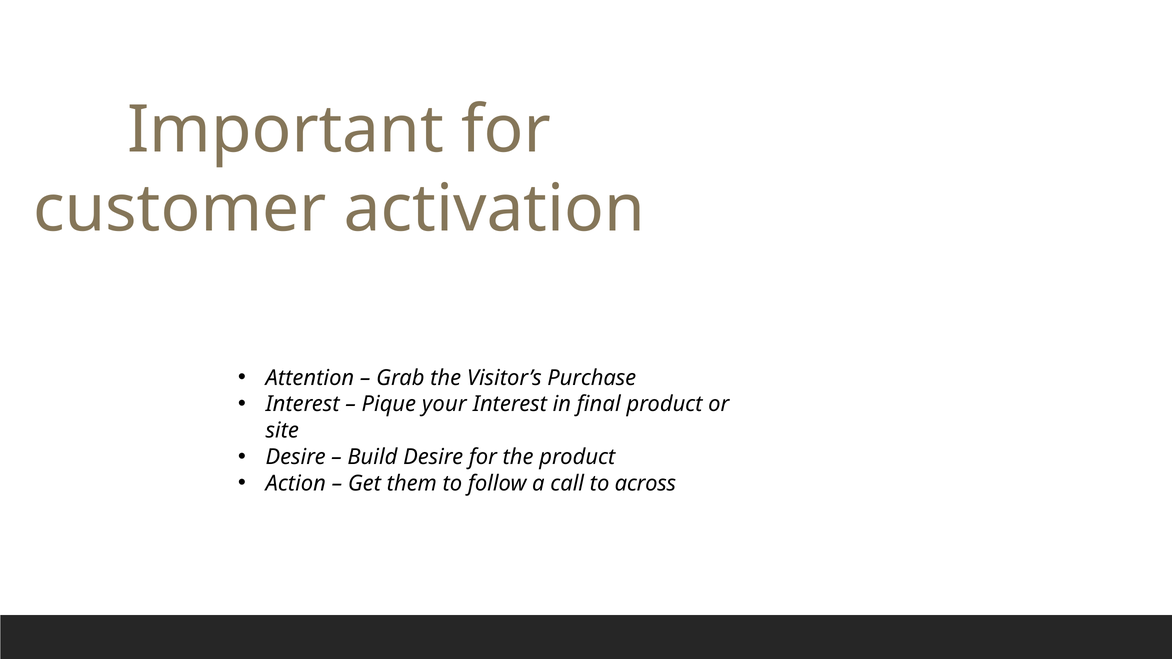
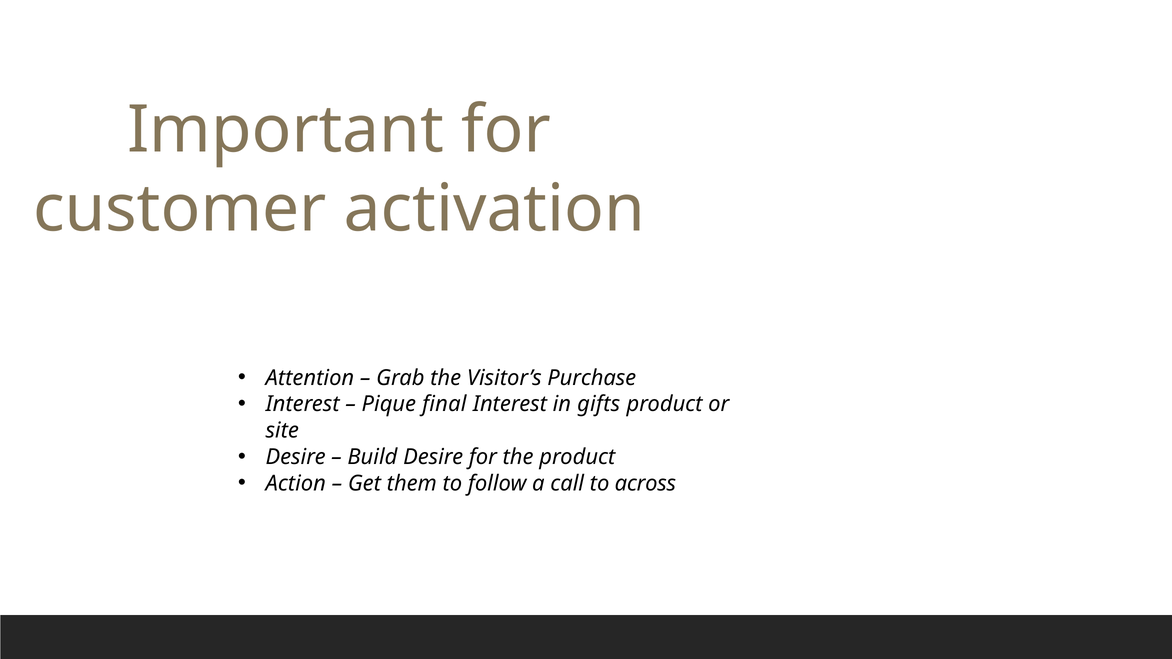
your: your -> final
final: final -> gifts
